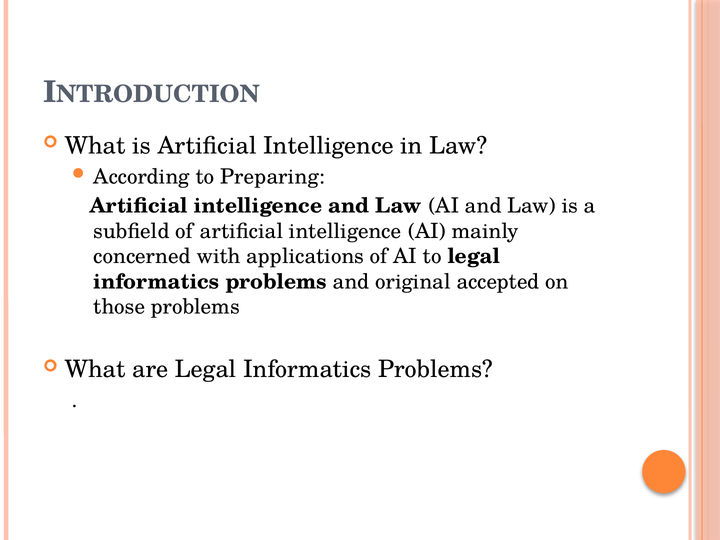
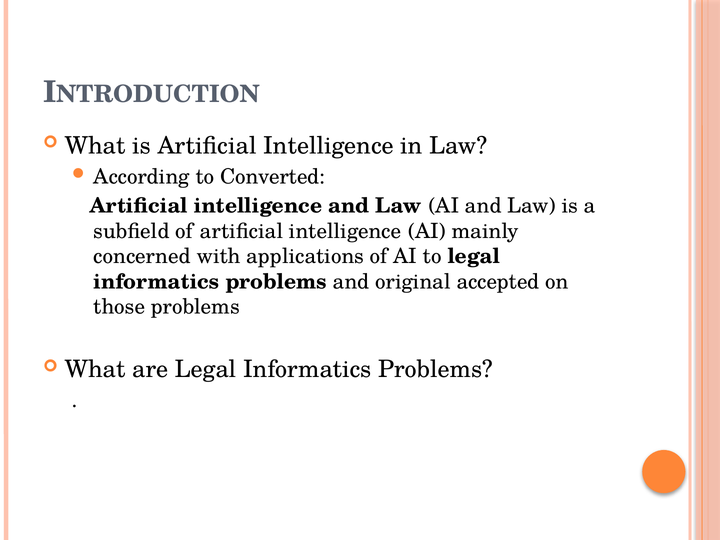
Preparing: Preparing -> Converted
